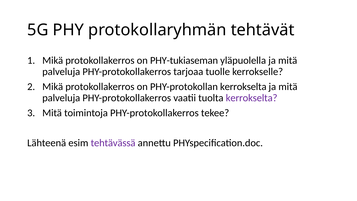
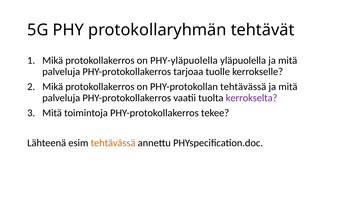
PHY-tukiaseman: PHY-tukiaseman -> PHY-yläpuolella
PHY-protokollan kerrokselta: kerrokselta -> tehtävässä
tehtävässä at (113, 143) colour: purple -> orange
